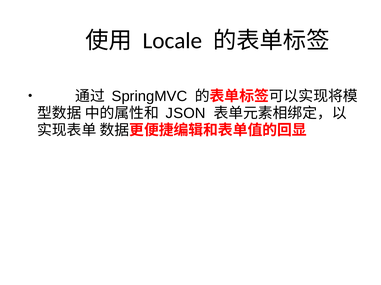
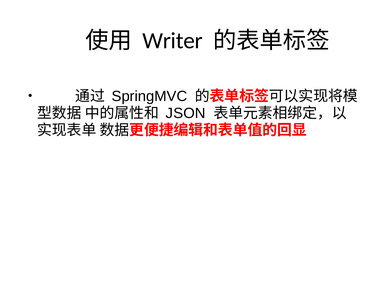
Locale: Locale -> Writer
